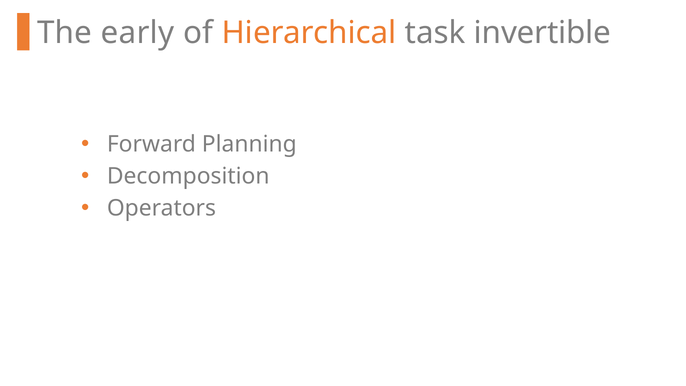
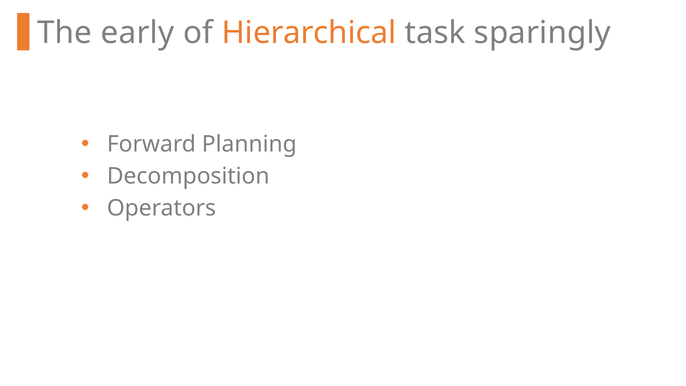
invertible: invertible -> sparingly
